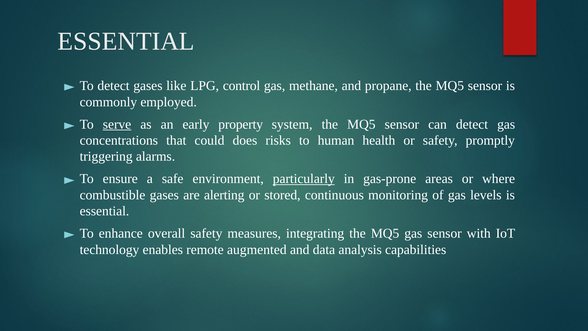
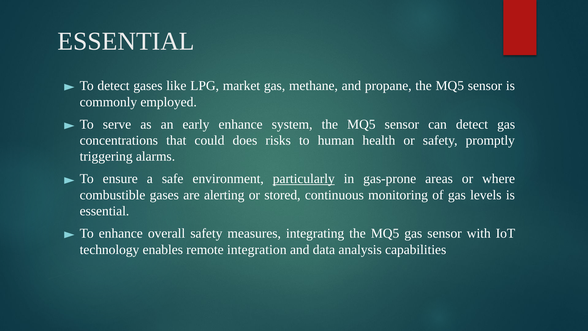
control: control -> market
serve underline: present -> none
early property: property -> enhance
augmented: augmented -> integration
